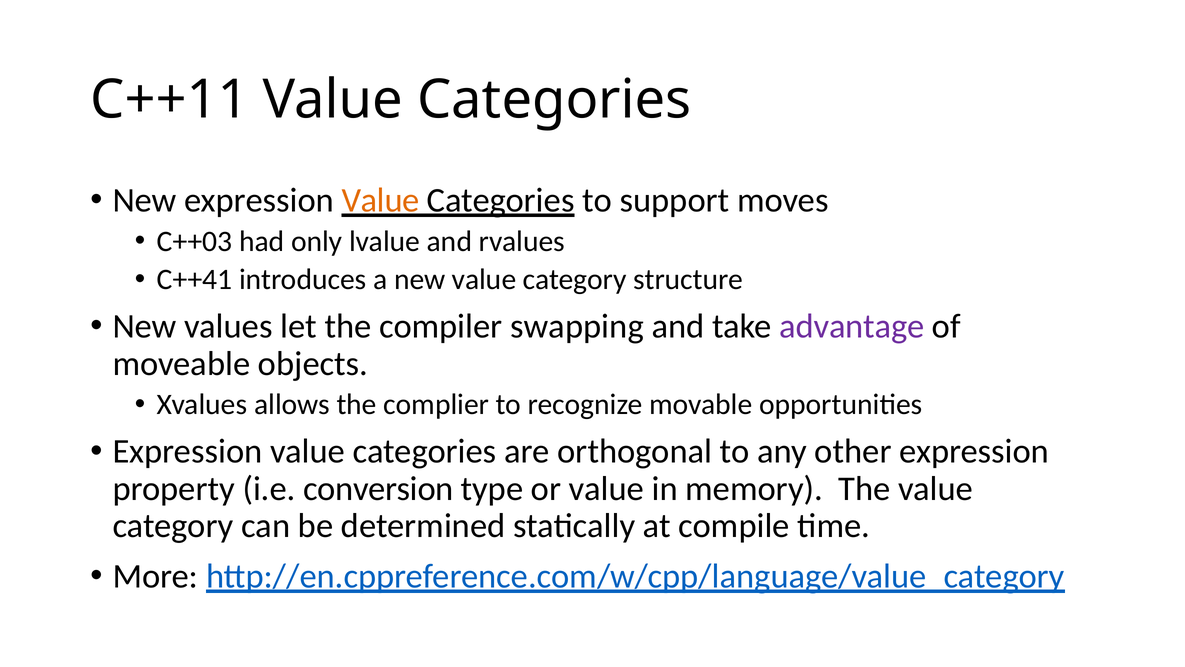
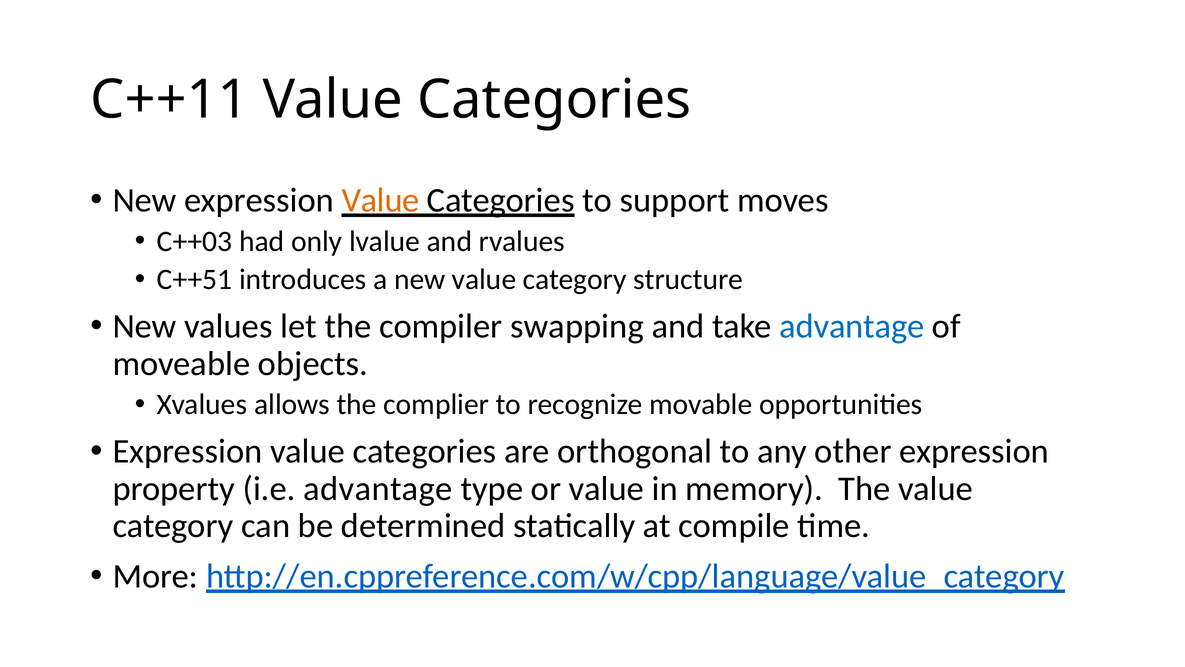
C++41: C++41 -> C++51
advantage at (852, 326) colour: purple -> blue
i.e conversion: conversion -> advantage
